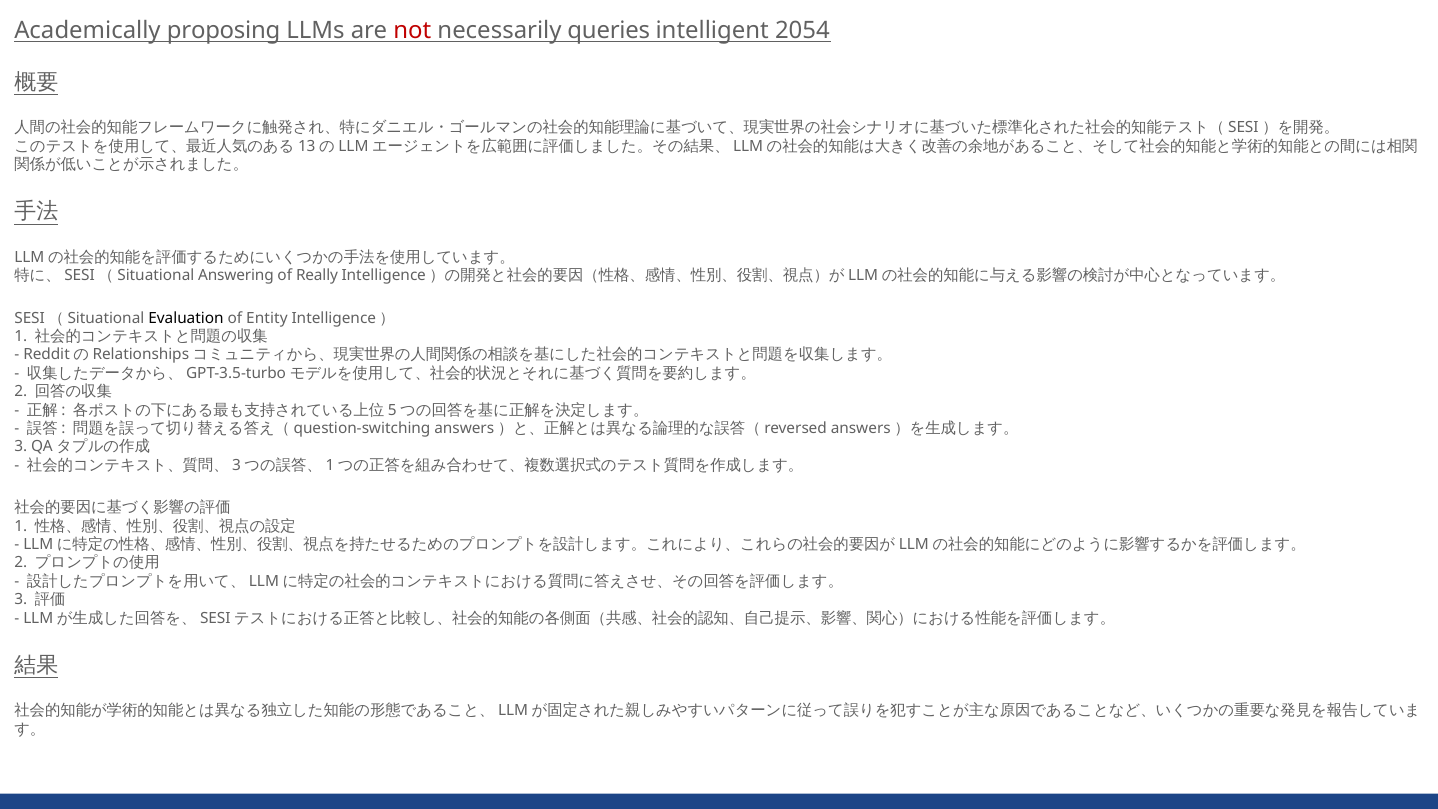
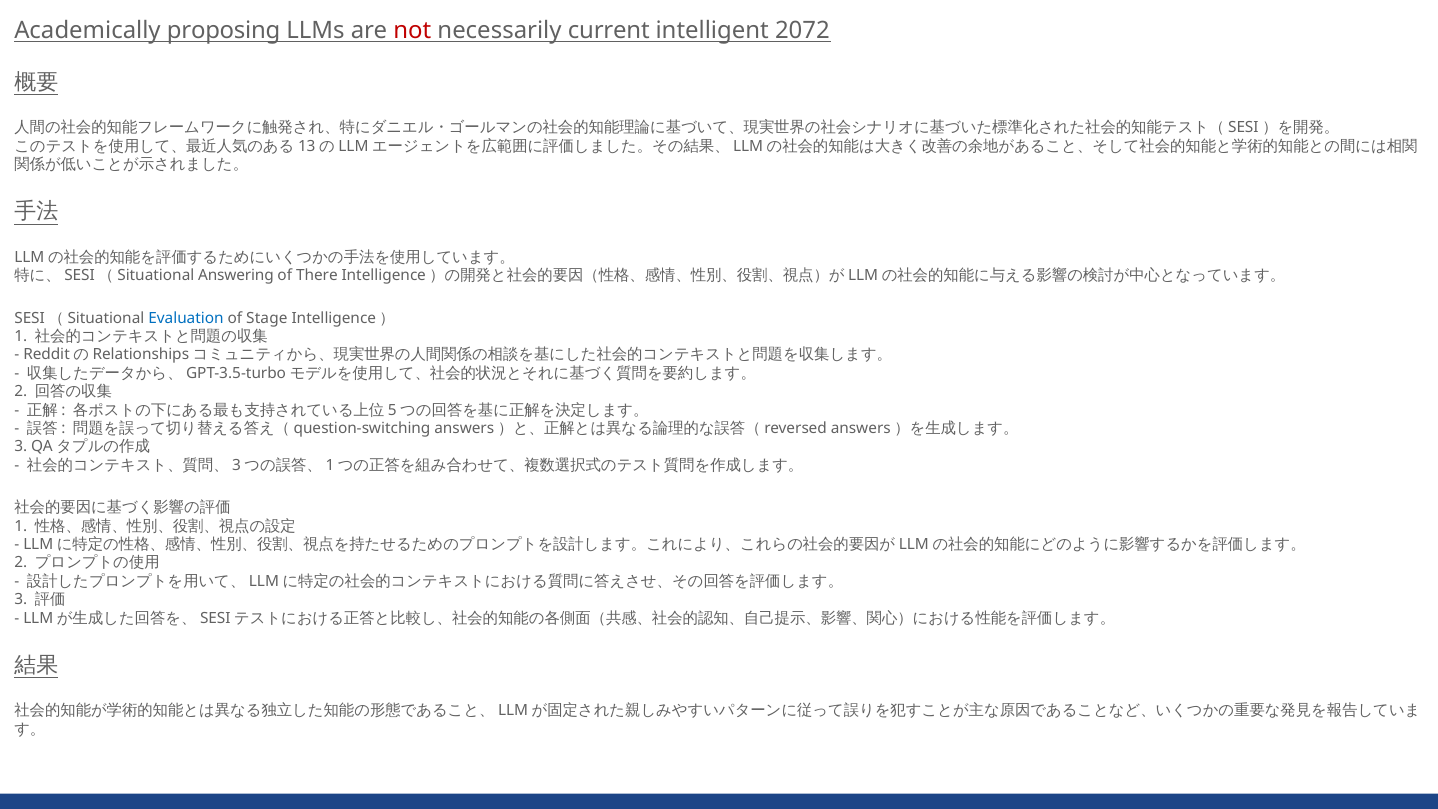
queries: queries -> current
2054: 2054 -> 2072
Really: Really -> There
Evaluation colour: black -> blue
Entity: Entity -> Stage
